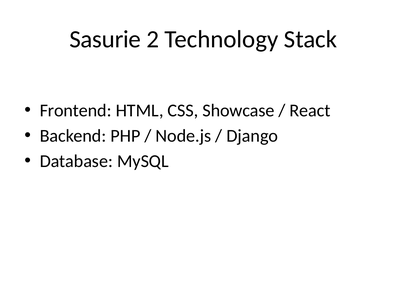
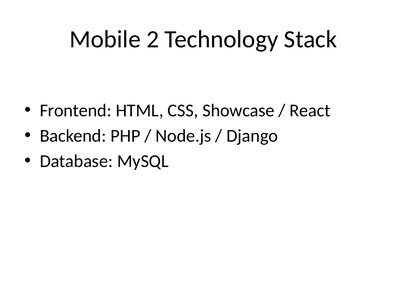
Sasurie: Sasurie -> Mobile
